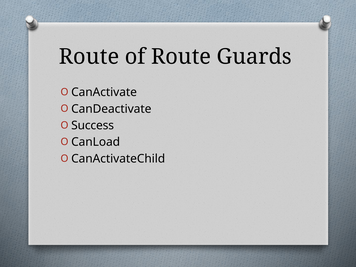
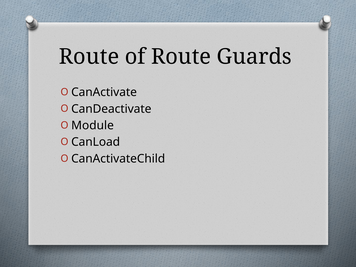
Success: Success -> Module
